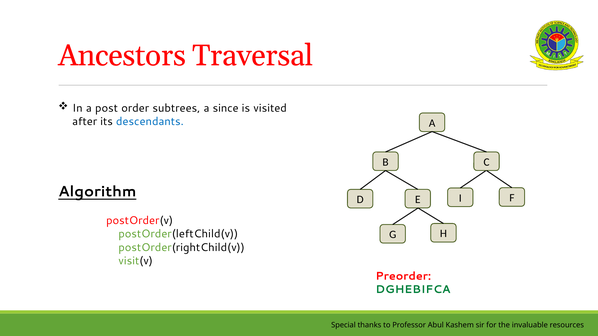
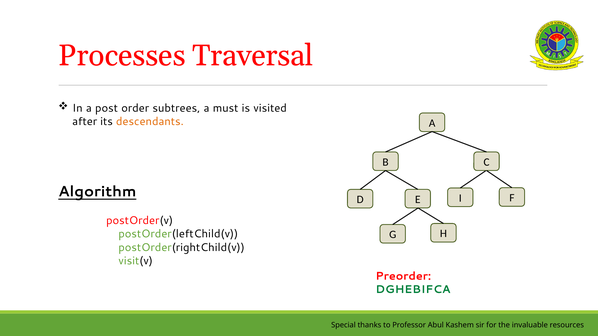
Ancestors: Ancestors -> Processes
since: since -> must
descendants colour: blue -> orange
